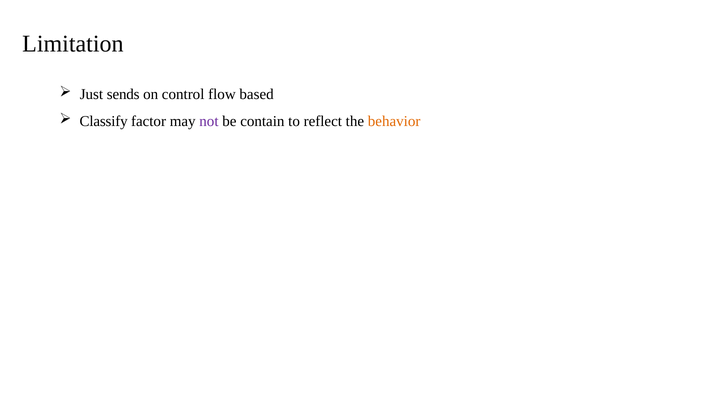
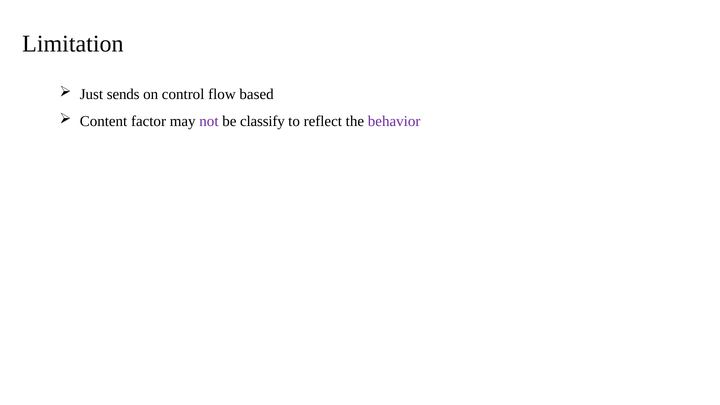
Classify: Classify -> Content
contain: contain -> classify
behavior colour: orange -> purple
